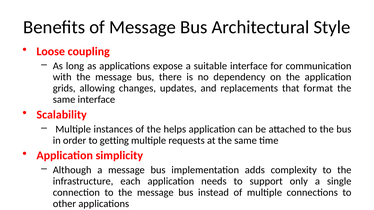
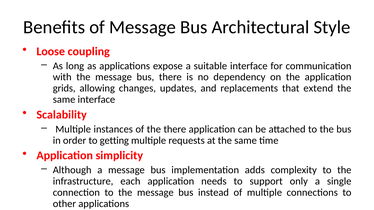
format: format -> extend
the helps: helps -> there
